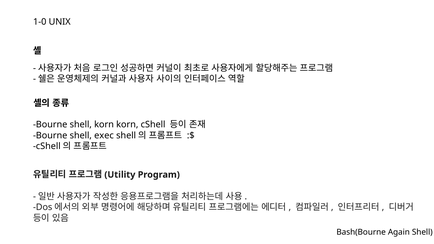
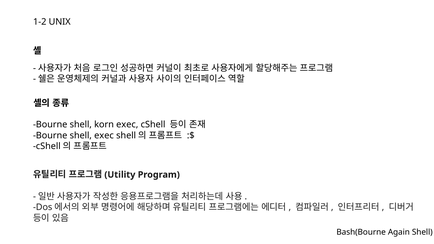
1-0: 1-0 -> 1-2
korn korn: korn -> exec
